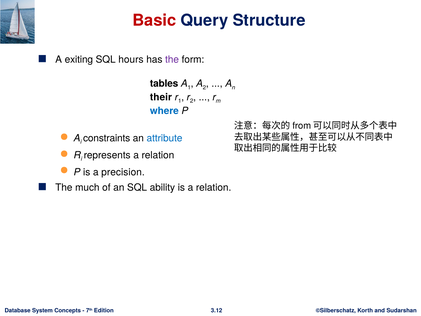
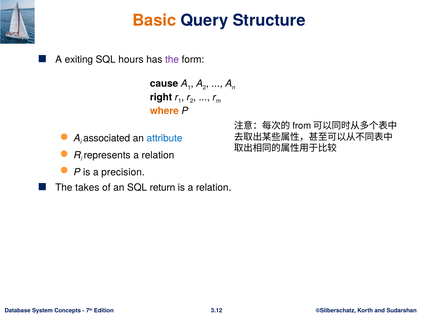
Basic colour: red -> orange
tables: tables -> cause
their: their -> right
where colour: blue -> orange
constraints: constraints -> associated
much: much -> takes
ability: ability -> return
